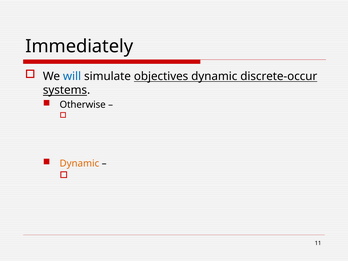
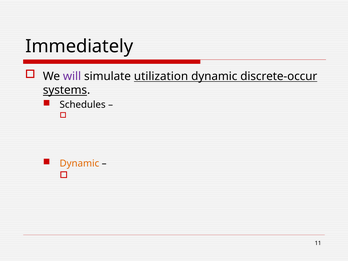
will colour: blue -> purple
objectives: objectives -> utilization
Otherwise: Otherwise -> Schedules
